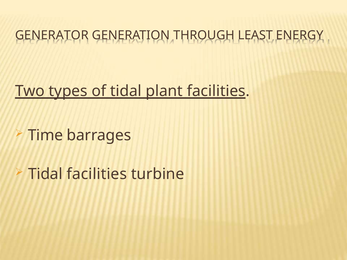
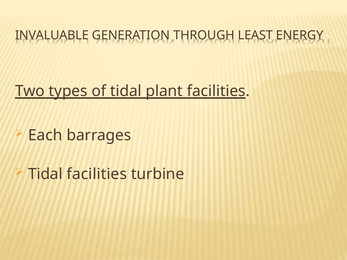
GENERATOR: GENERATOR -> INVALUABLE
Time: Time -> Each
